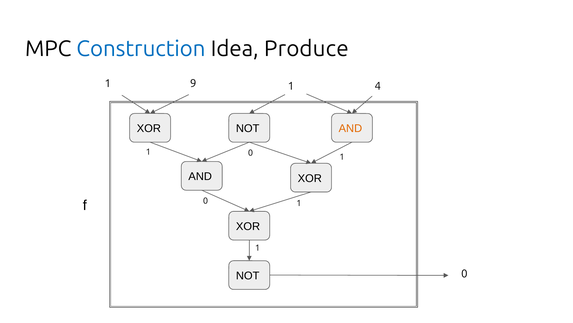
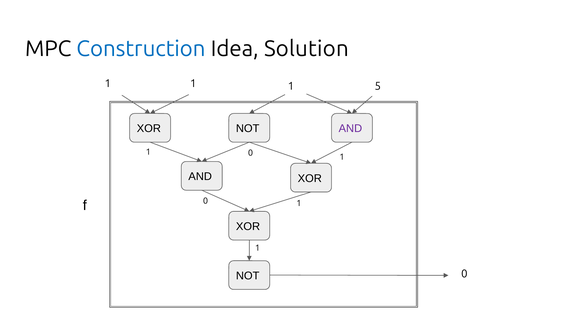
Produce: Produce -> Solution
9 at (193, 83): 9 -> 1
4: 4 -> 5
AND at (350, 128) colour: orange -> purple
